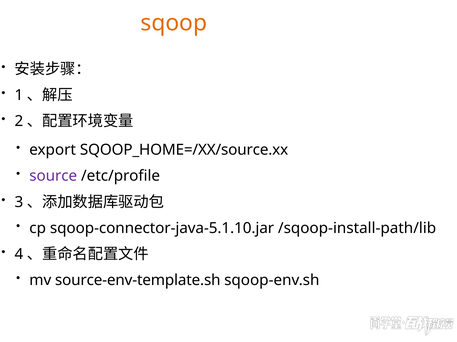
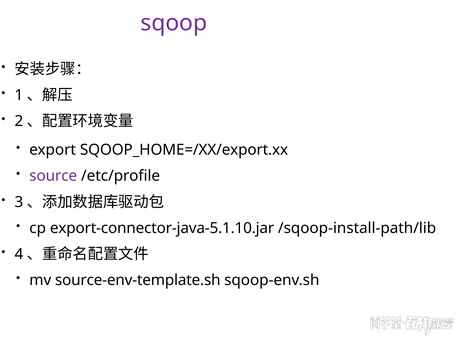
sqoop colour: orange -> purple
SQOOP_HOME=/XX/source.xx: SQOOP_HOME=/XX/source.xx -> SQOOP_HOME=/XX/export.xx
sqoop-connector-java-5.1.10.jar: sqoop-connector-java-5.1.10.jar -> export-connector-java-5.1.10.jar
